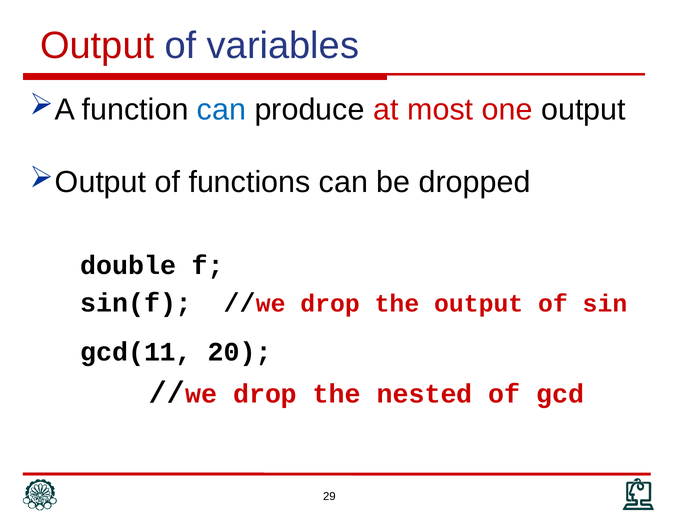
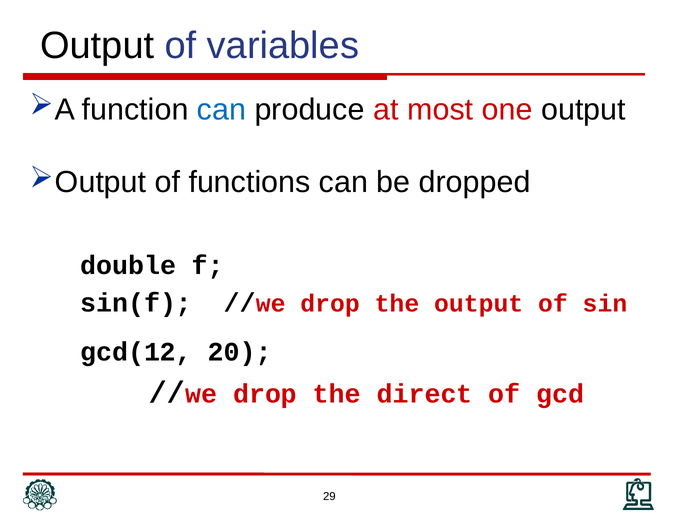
Output at (97, 46) colour: red -> black
gcd(11: gcd(11 -> gcd(12
nested: nested -> direct
